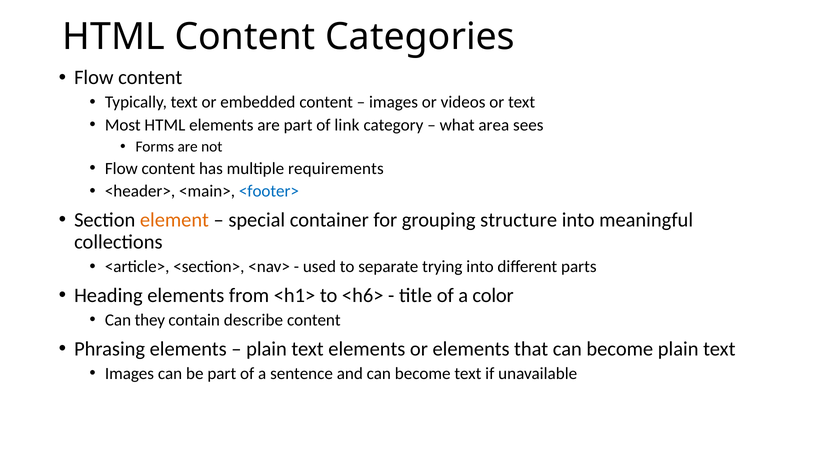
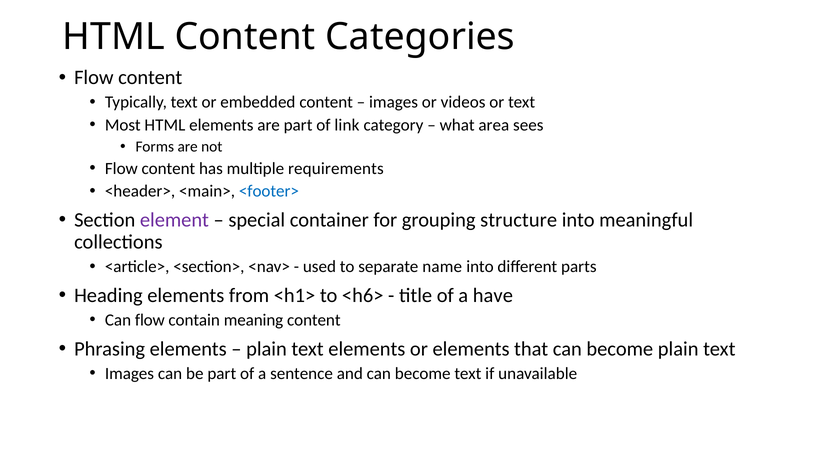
element colour: orange -> purple
trying: trying -> name
color: color -> have
Can they: they -> flow
describe: describe -> meaning
